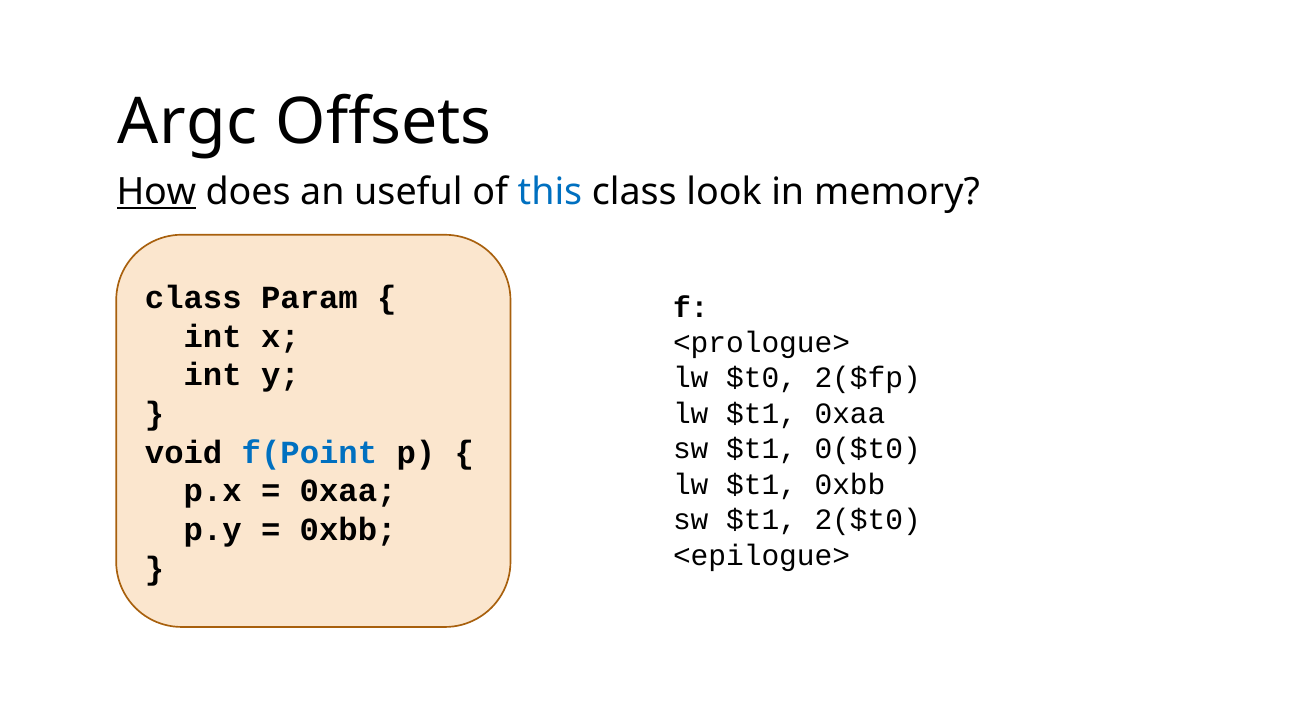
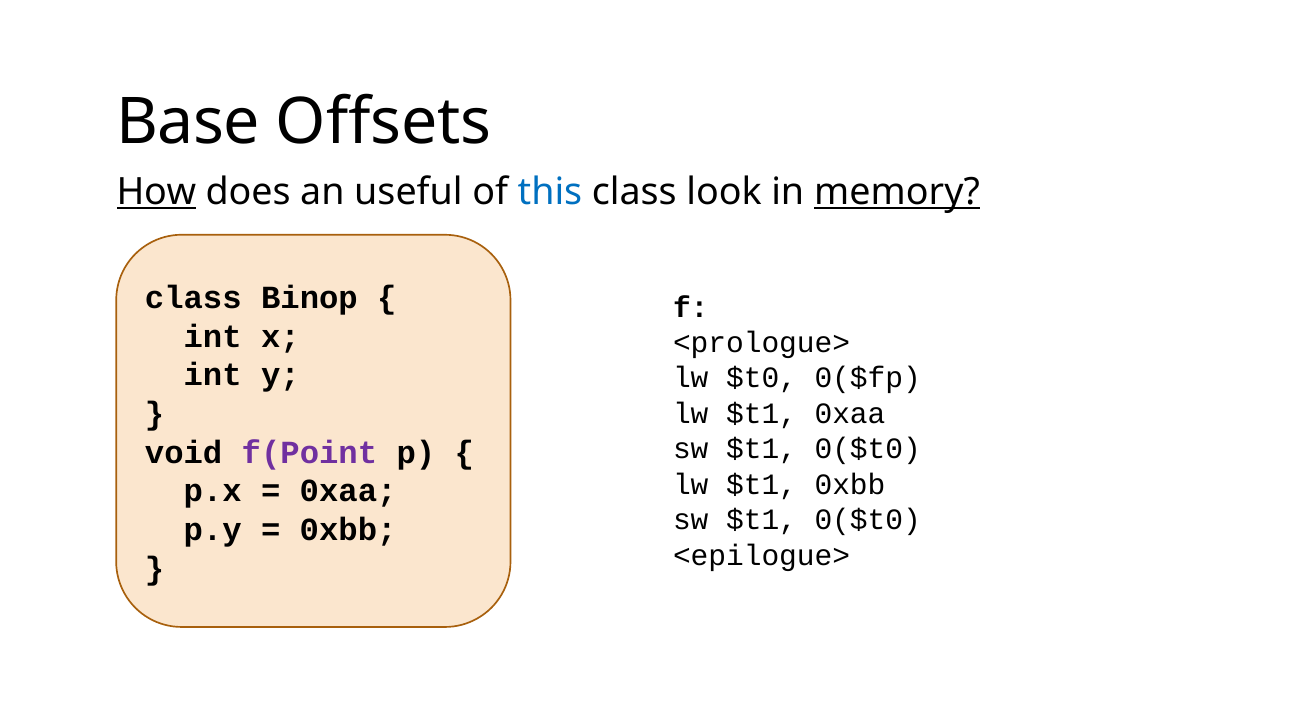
Argc: Argc -> Base
memory underline: none -> present
Param: Param -> Binop
2($fp: 2($fp -> 0($fp
f(Point colour: blue -> purple
2($t0 at (868, 520): 2($t0 -> 0($t0
